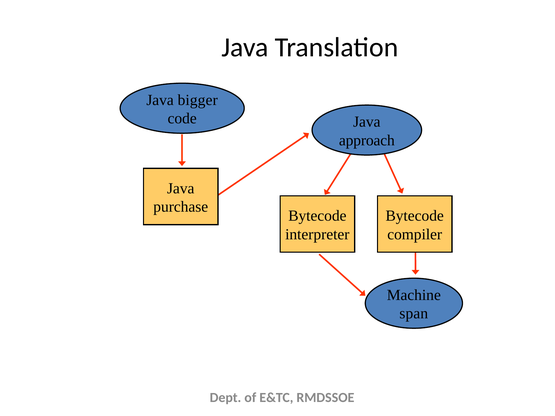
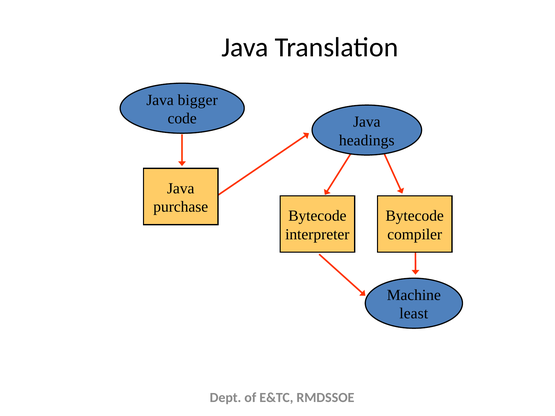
approach: approach -> headings
span: span -> least
